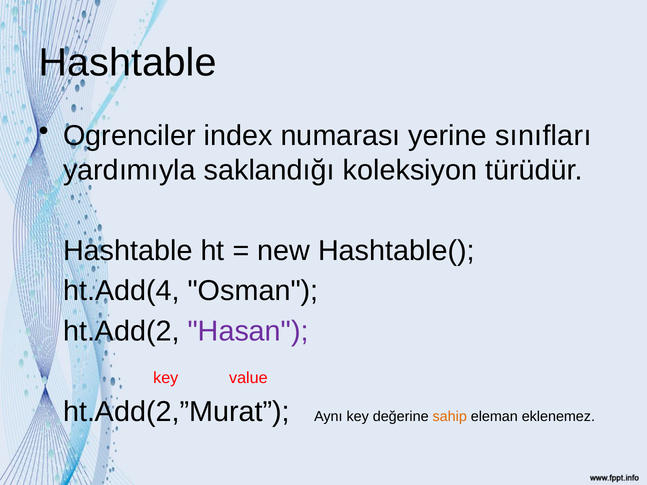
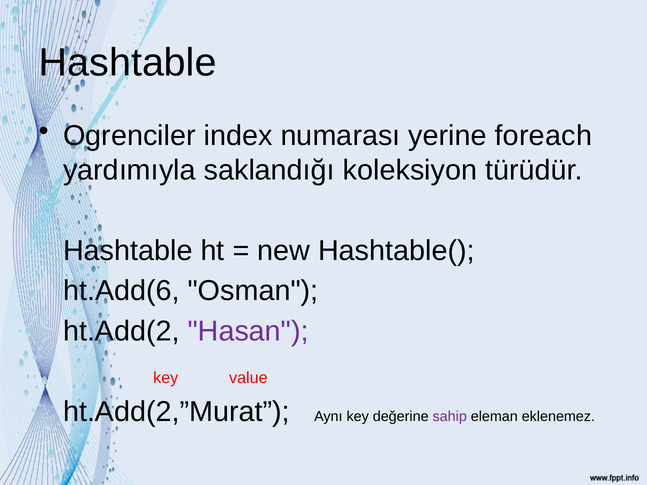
sınıfları: sınıfları -> foreach
ht.Add(4: ht.Add(4 -> ht.Add(6
sahip colour: orange -> purple
